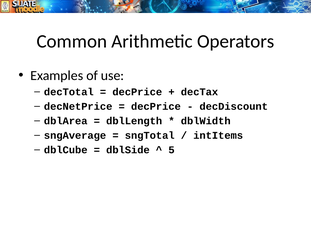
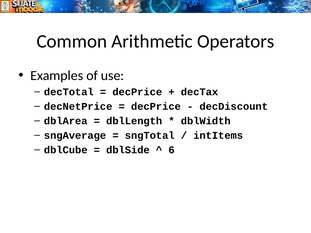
5: 5 -> 6
